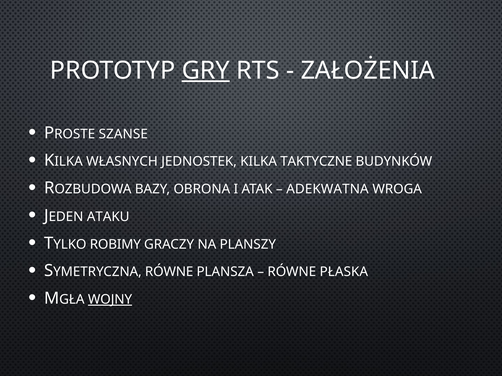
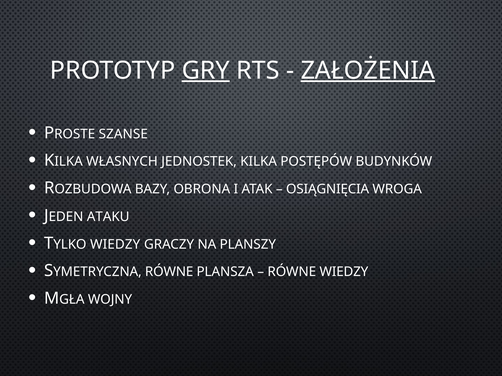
ZAŁOŻENIA underline: none -> present
TAKTYCZNE: TAKTYCZNE -> POSTĘPÓW
ADEKWATNA: ADEKWATNA -> OSIĄGNIĘCIA
ROBIMY at (115, 245): ROBIMY -> WIEDZY
RÓWNE PŁASKA: PŁASKA -> WIEDZY
WOJNY underline: present -> none
